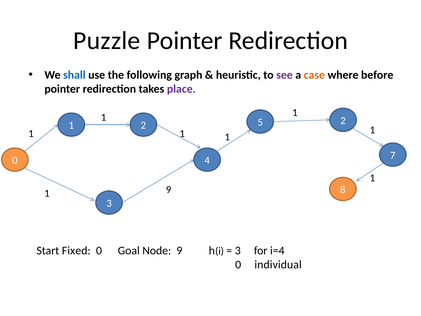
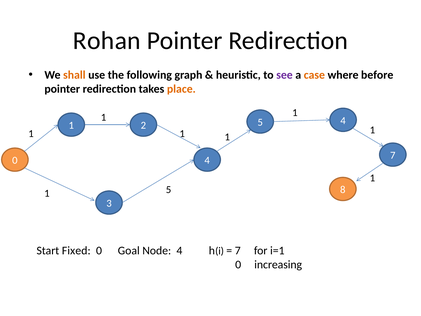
Puzzle: Puzzle -> Rohan
shall colour: blue -> orange
place colour: purple -> orange
5 2: 2 -> 4
1 9: 9 -> 5
Node 9: 9 -> 4
3 at (238, 251): 3 -> 7
i=4: i=4 -> i=1
individual: individual -> increasing
